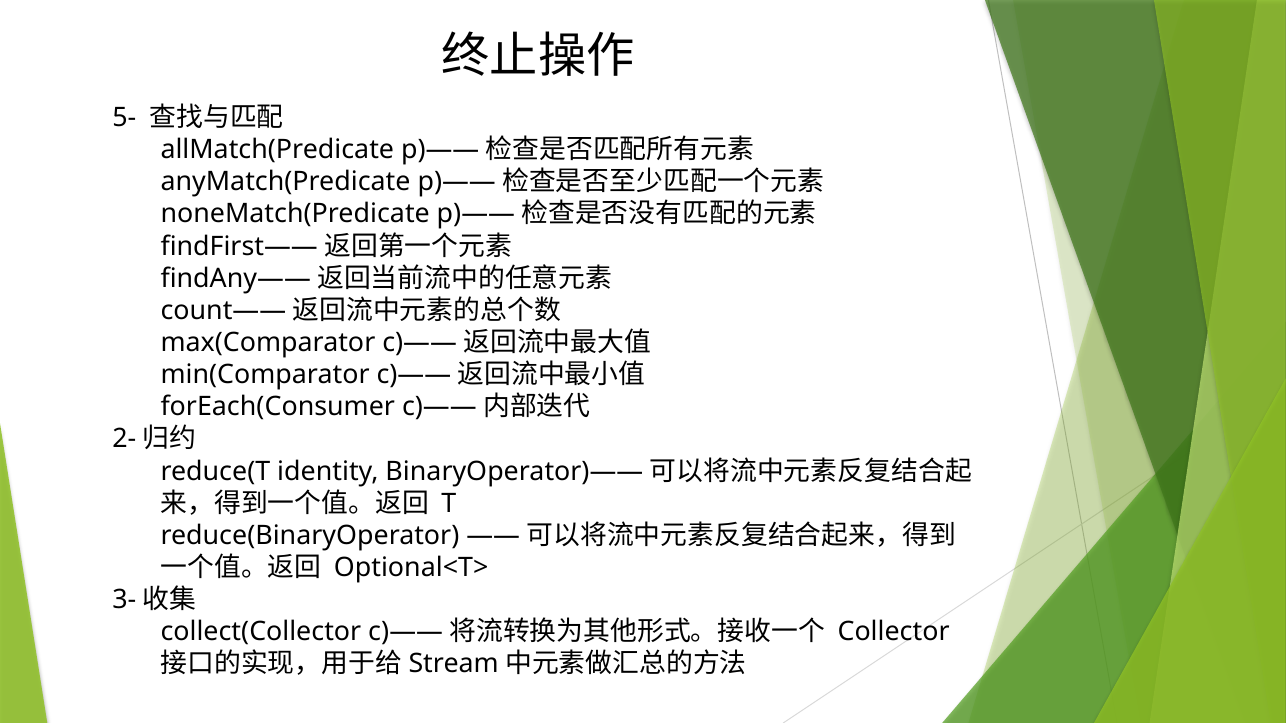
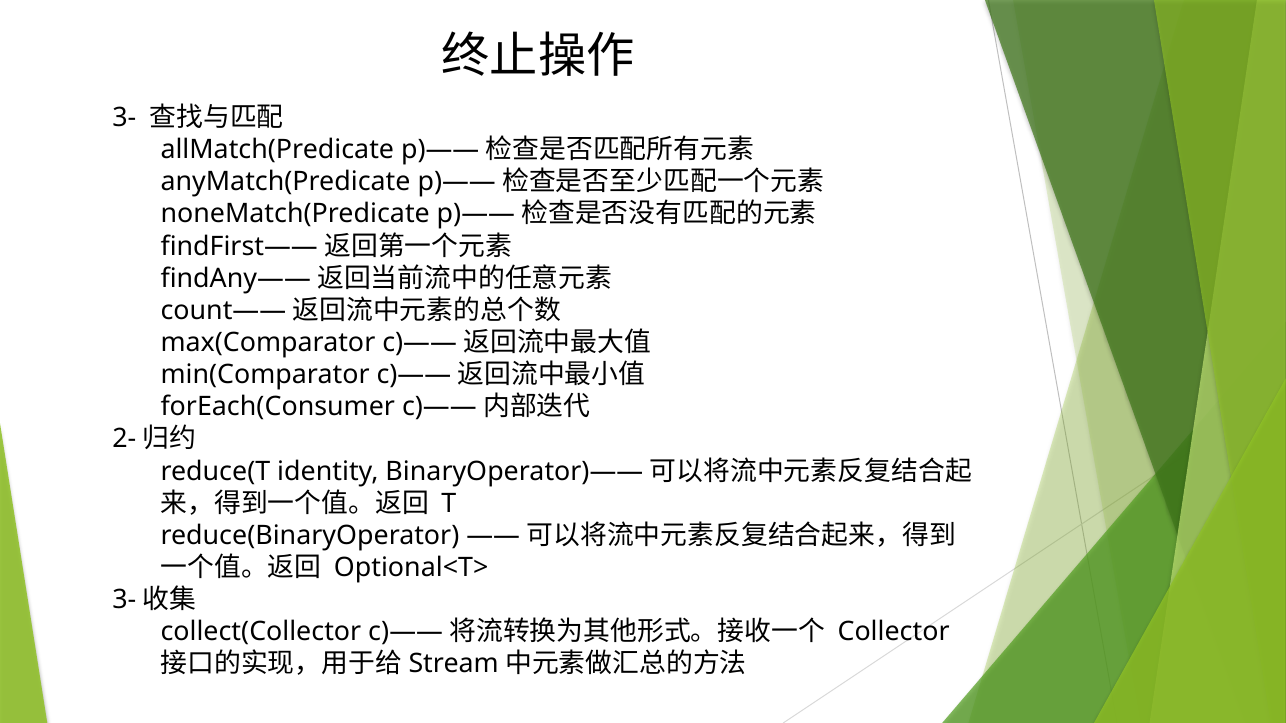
5- at (124, 118): 5- -> 3-
